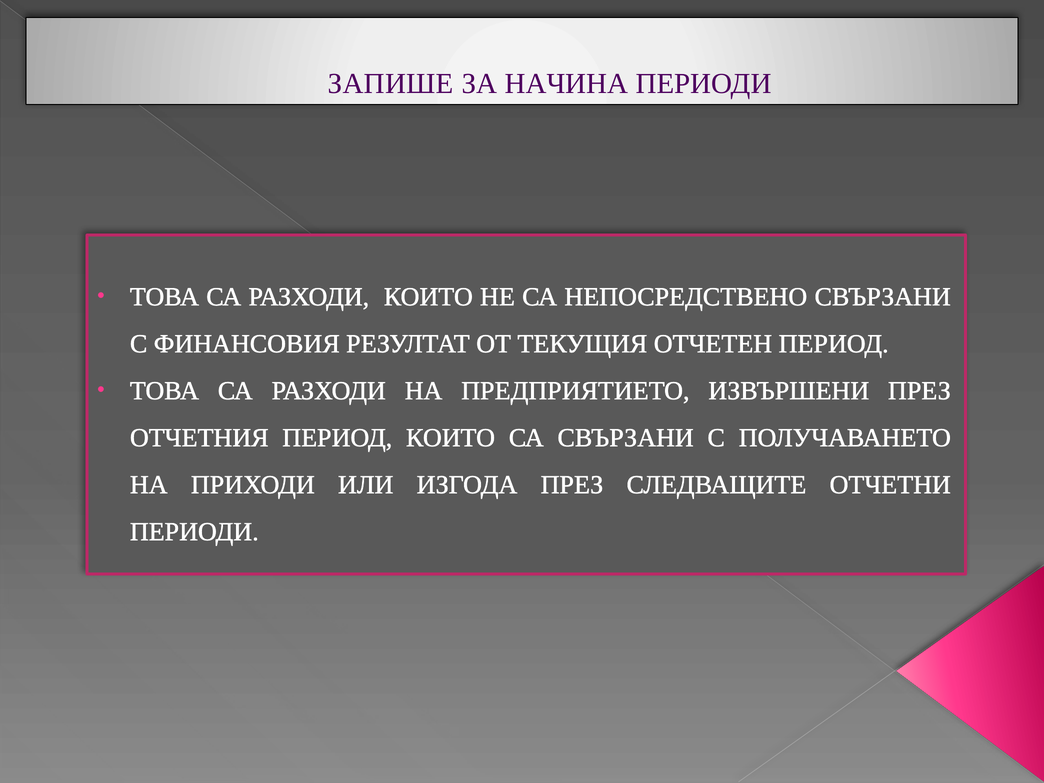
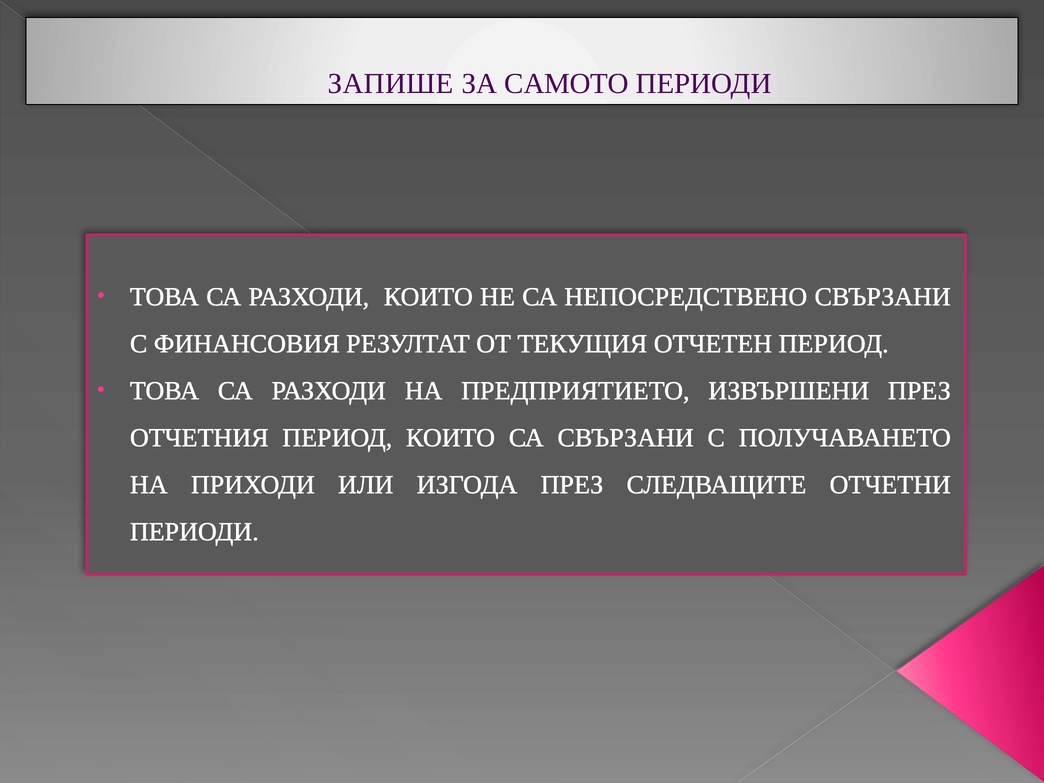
НАЧИНА: НАЧИНА -> САМОТО
